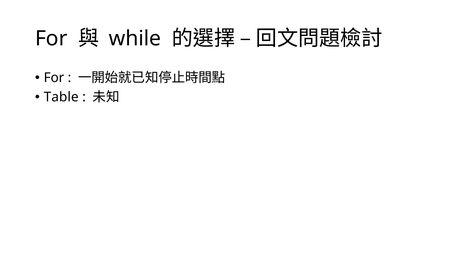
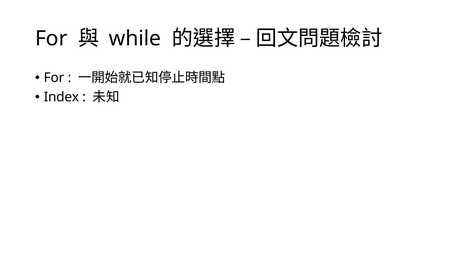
Table: Table -> Index
